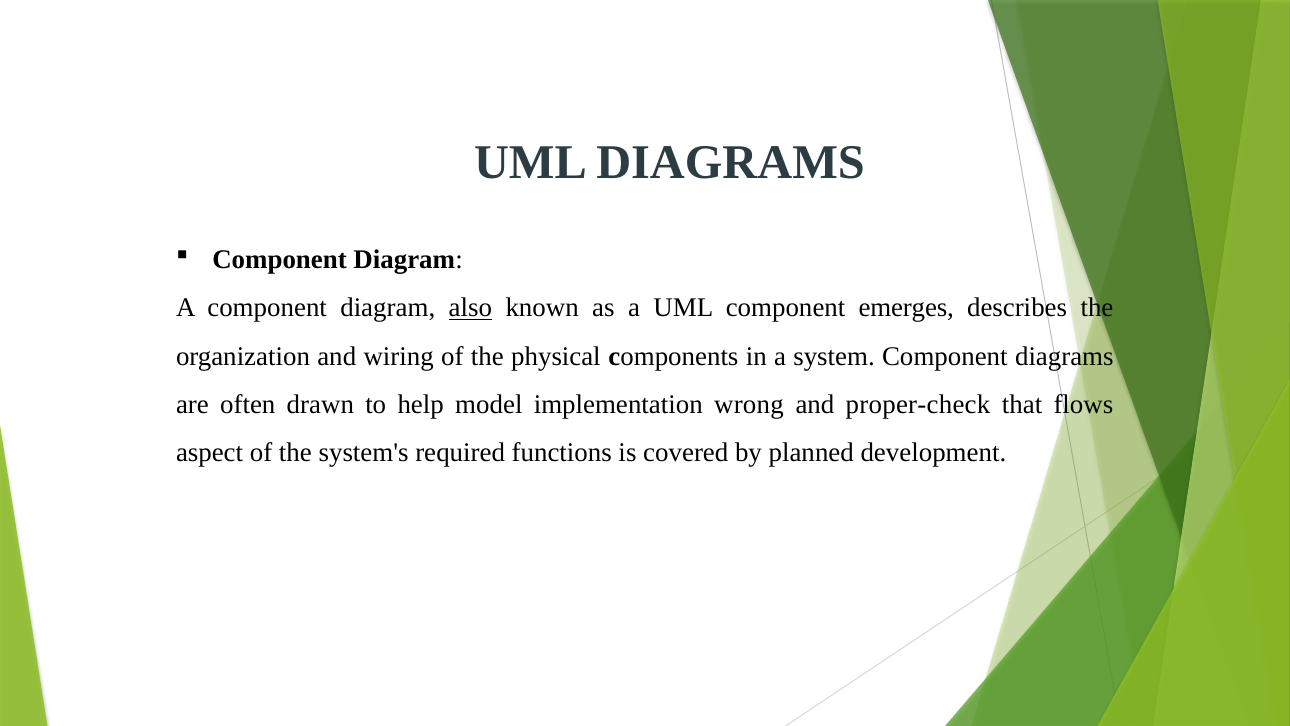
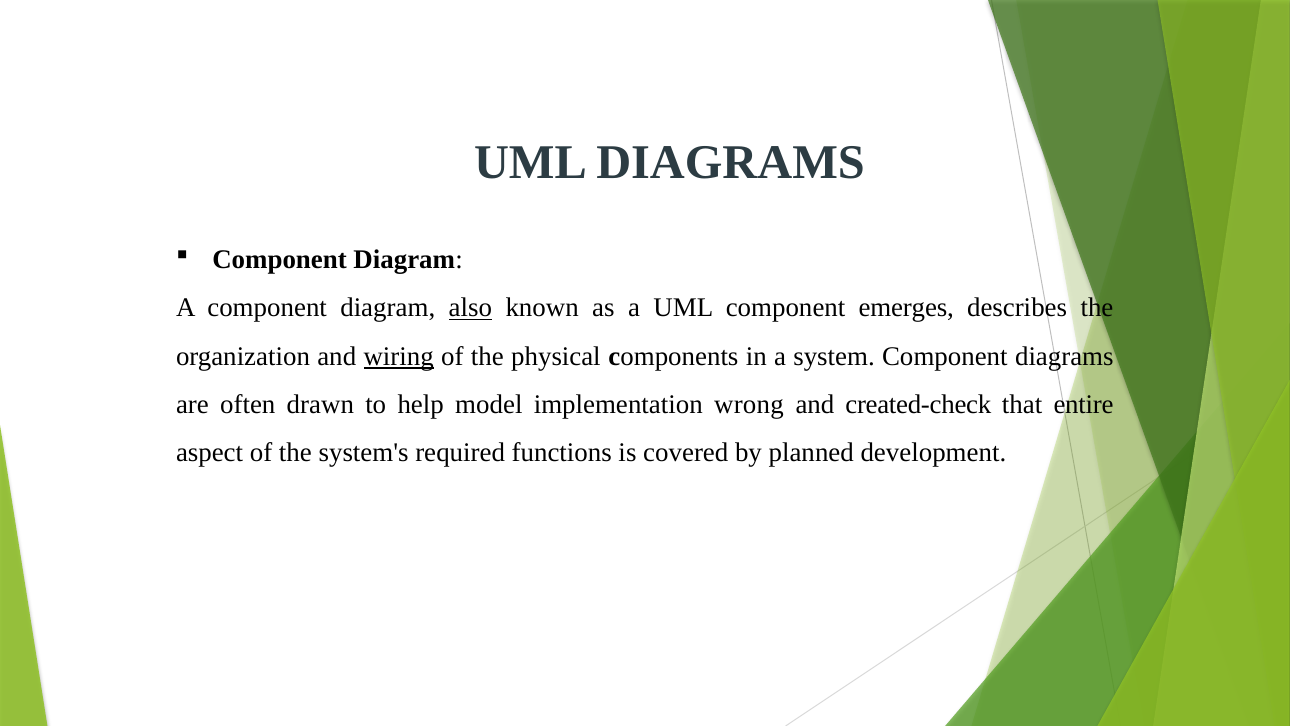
wiring underline: none -> present
proper-check: proper-check -> created-check
flows: flows -> entire
